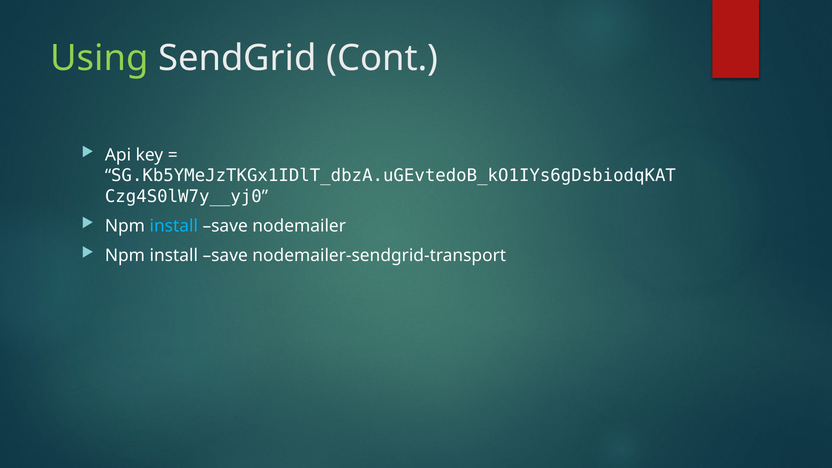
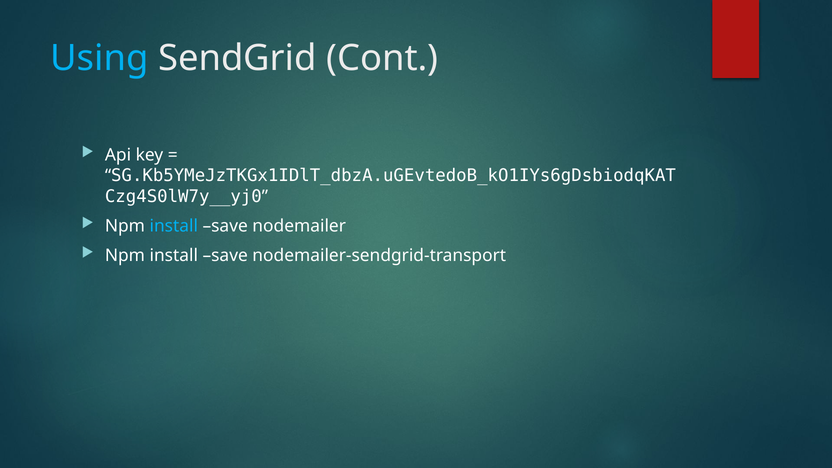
Using colour: light green -> light blue
